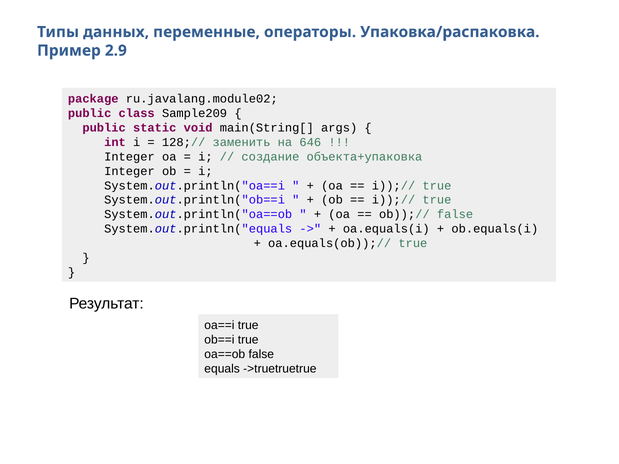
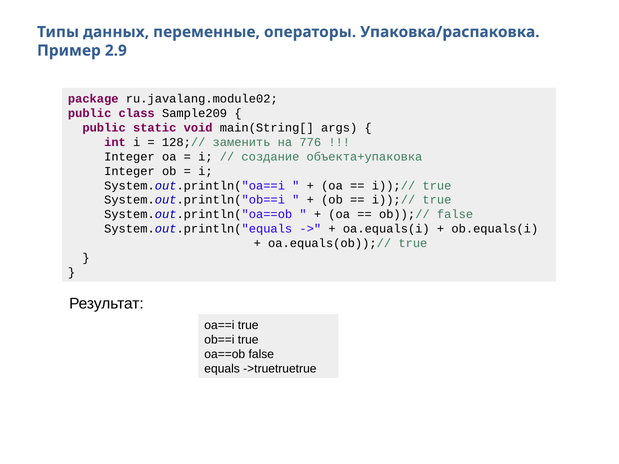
646: 646 -> 776
